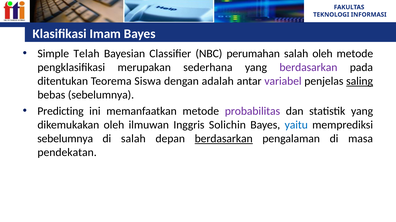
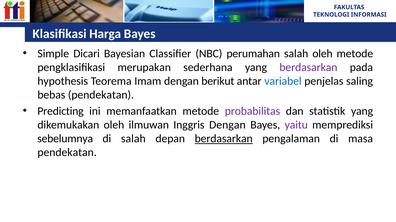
Imam: Imam -> Harga
Telah: Telah -> Dicari
ditentukan: ditentukan -> hypothesis
Siswa: Siswa -> Imam
adalah: adalah -> berikut
variabel colour: purple -> blue
saling underline: present -> none
bebas sebelumnya: sebelumnya -> pendekatan
Inggris Solichin: Solichin -> Dengan
yaitu colour: blue -> purple
